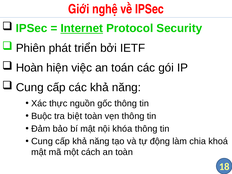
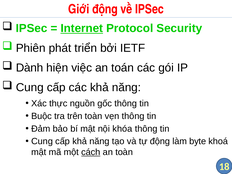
Giới nghệ: nghệ -> động
Hoàn: Hoàn -> Dành
biệt: biệt -> trên
chia: chia -> byte
cách underline: none -> present
